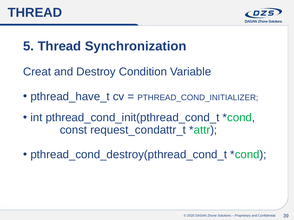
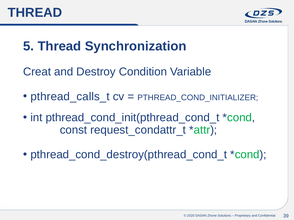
pthread_have_t: pthread_have_t -> pthread_calls_t
